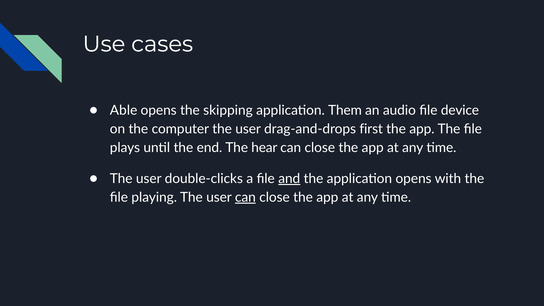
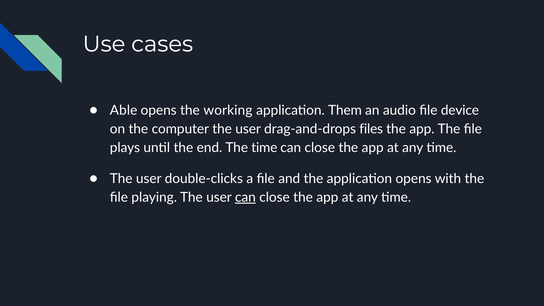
skipping: skipping -> working
first: first -> files
The hear: hear -> time
and underline: present -> none
